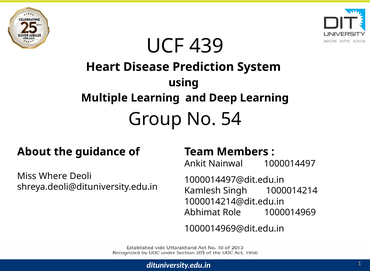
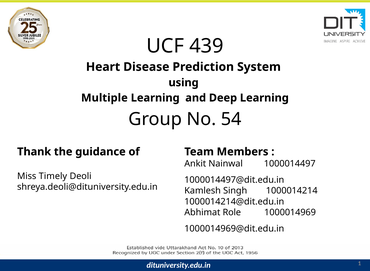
About: About -> Thank
Where: Where -> Timely
